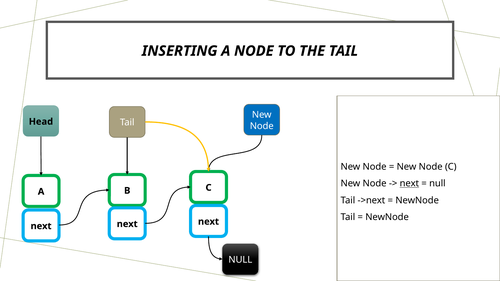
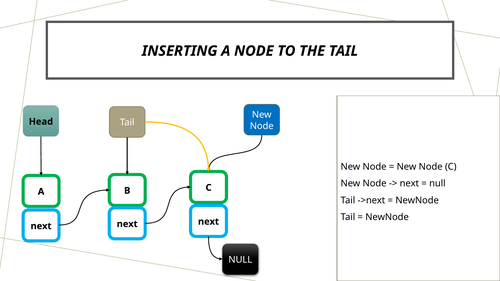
next at (409, 184) underline: present -> none
